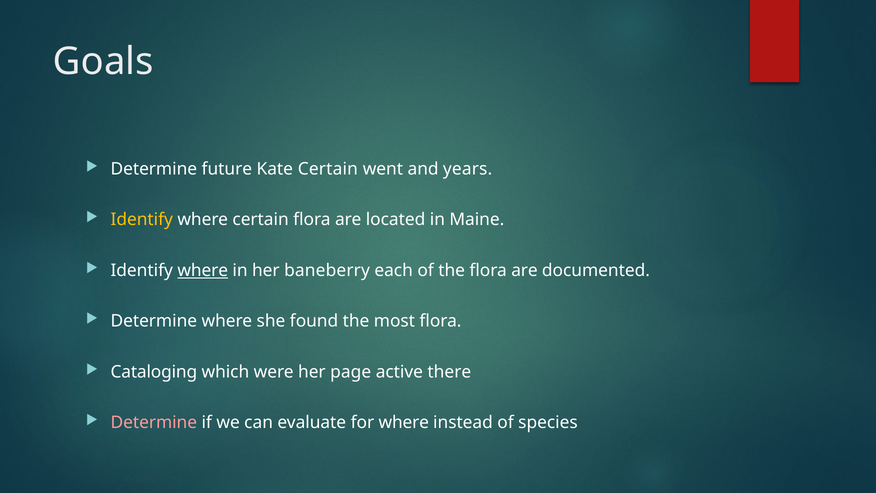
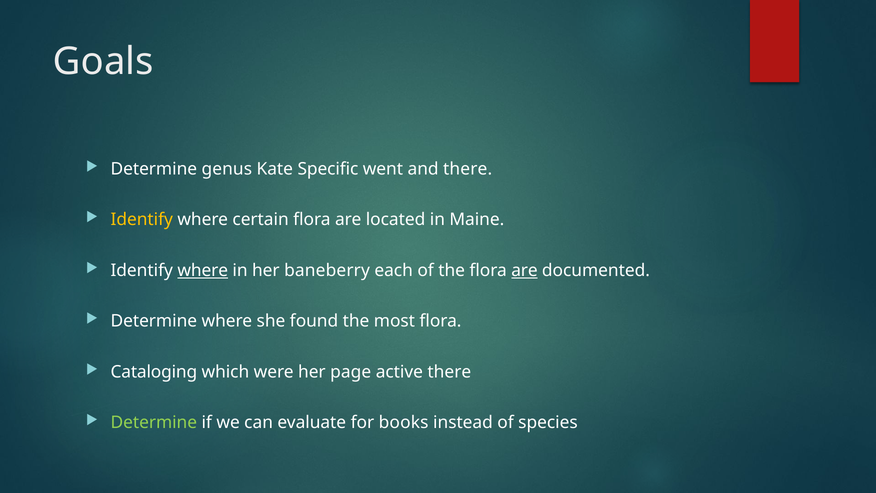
future: future -> genus
Kate Certain: Certain -> Specific
and years: years -> there
are at (524, 270) underline: none -> present
Determine at (154, 422) colour: pink -> light green
for where: where -> books
